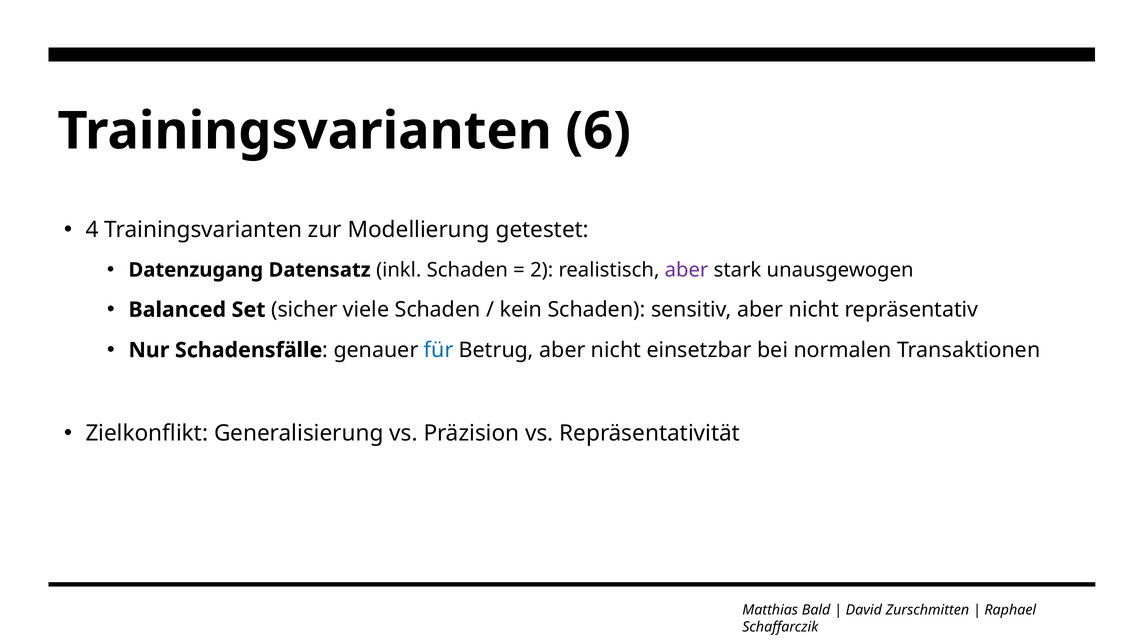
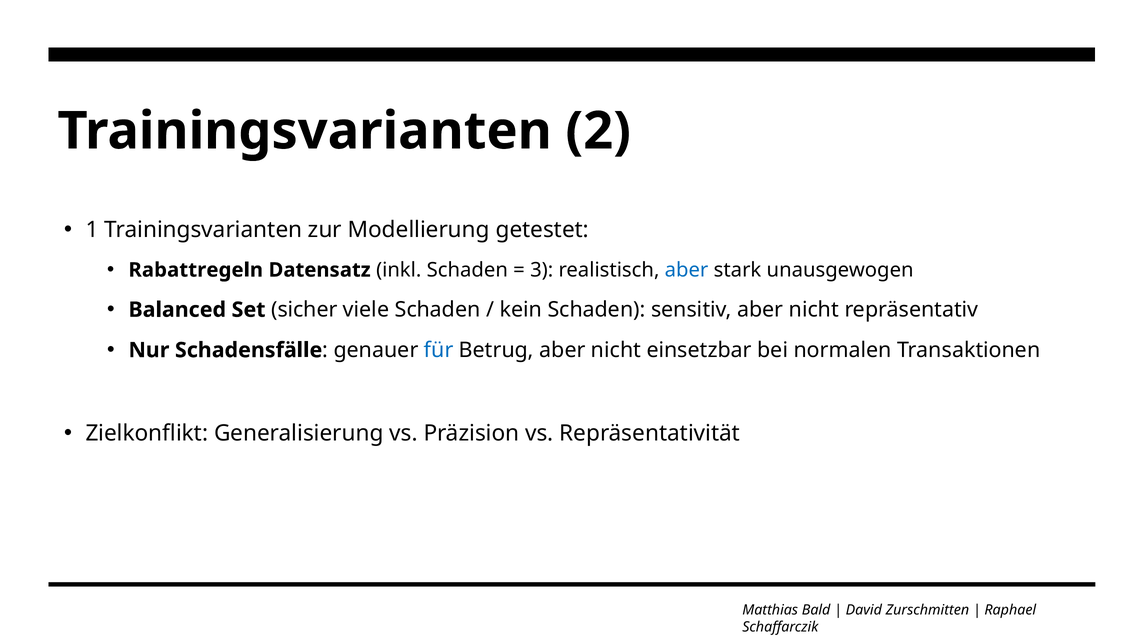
6: 6 -> 2
4: 4 -> 1
Datenzugang: Datenzugang -> Rabattregeln
2: 2 -> 3
aber at (687, 270) colour: purple -> blue
